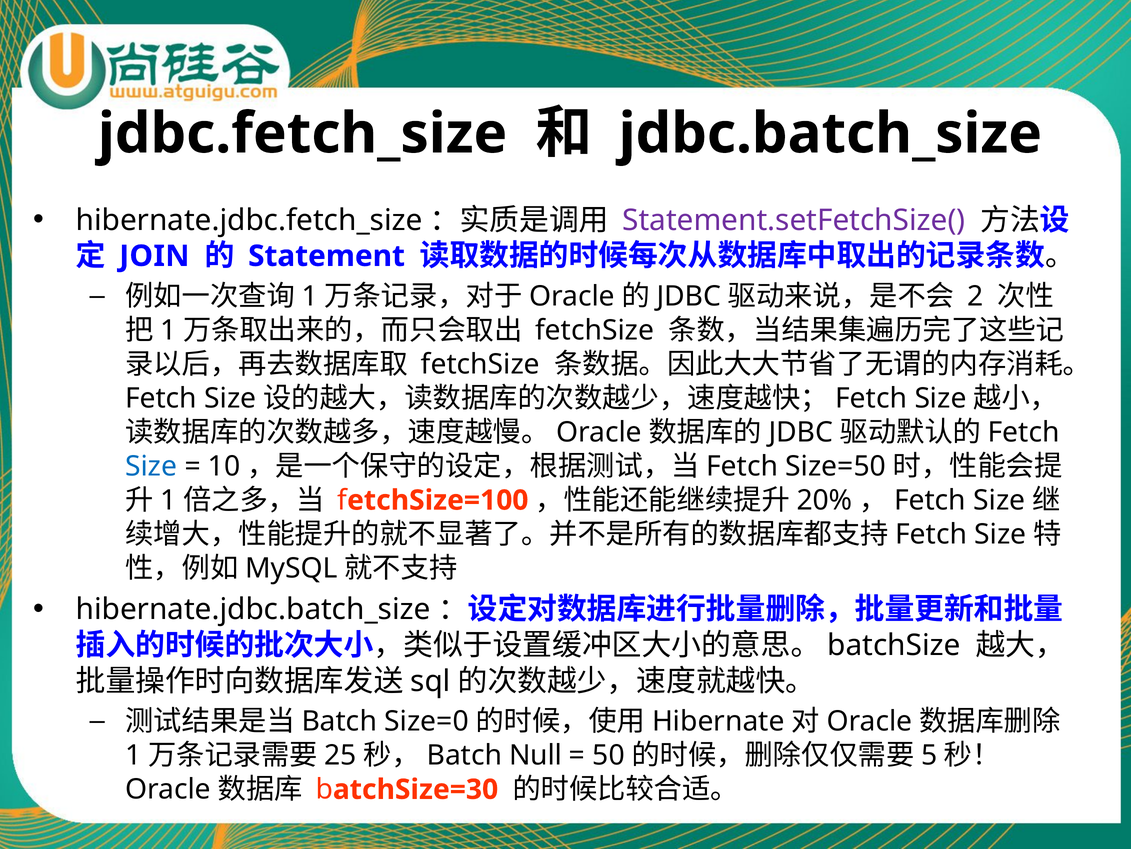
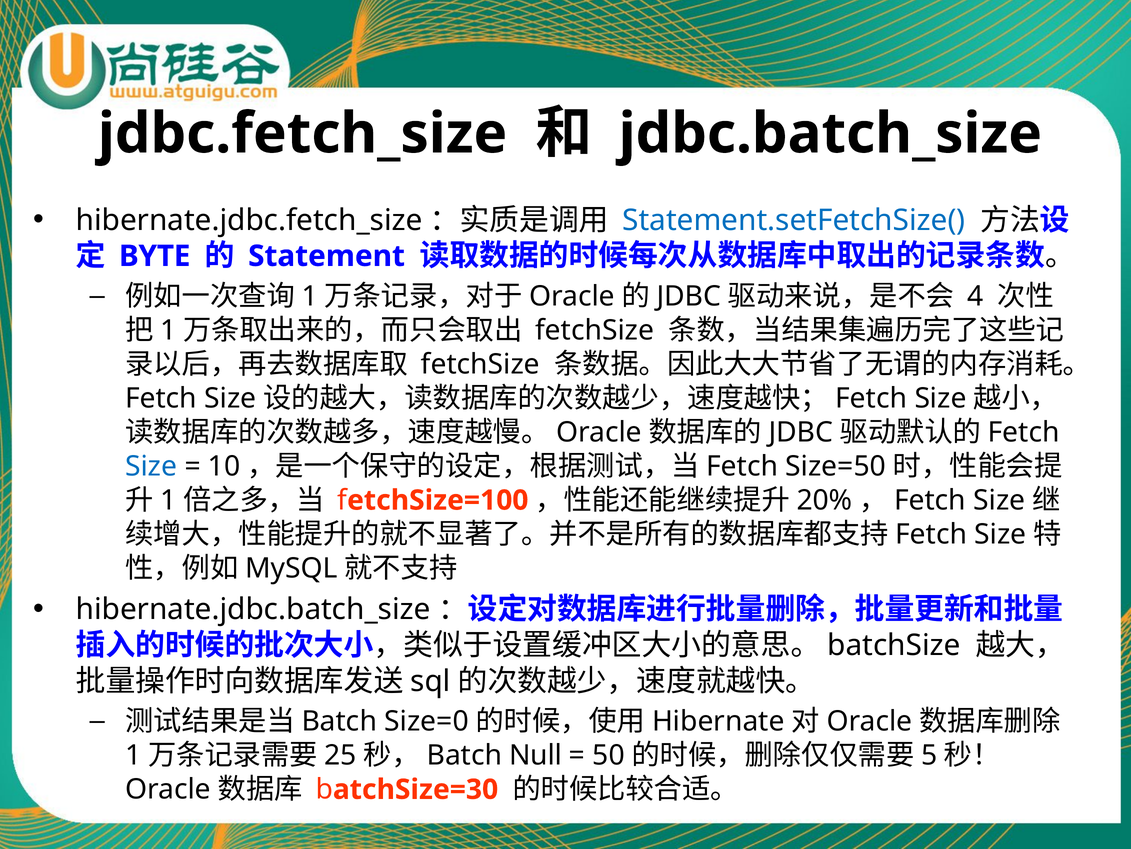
Statement.setFetchSize( colour: purple -> blue
JOIN: JOIN -> BYTE
2: 2 -> 4
